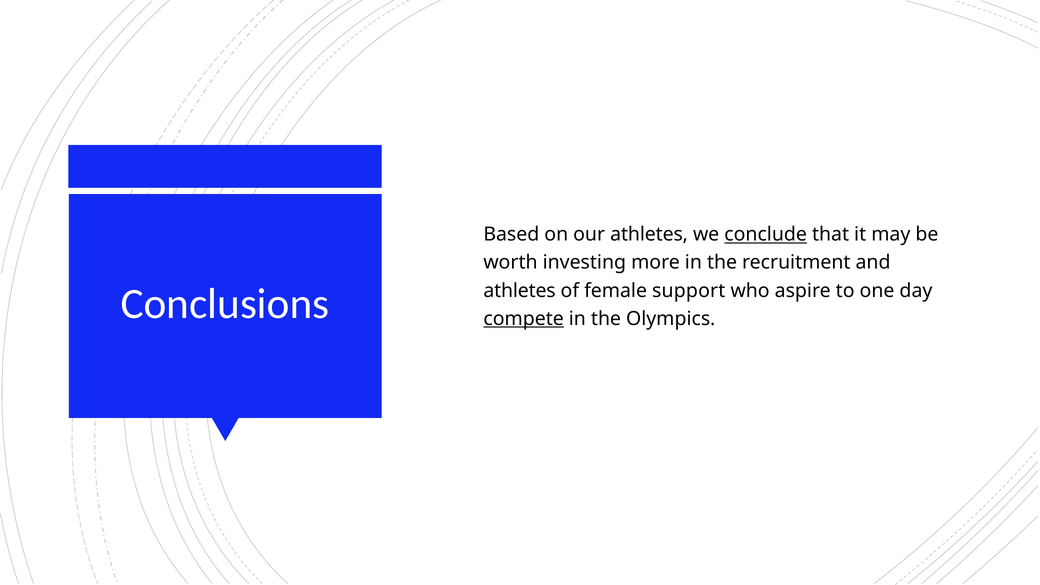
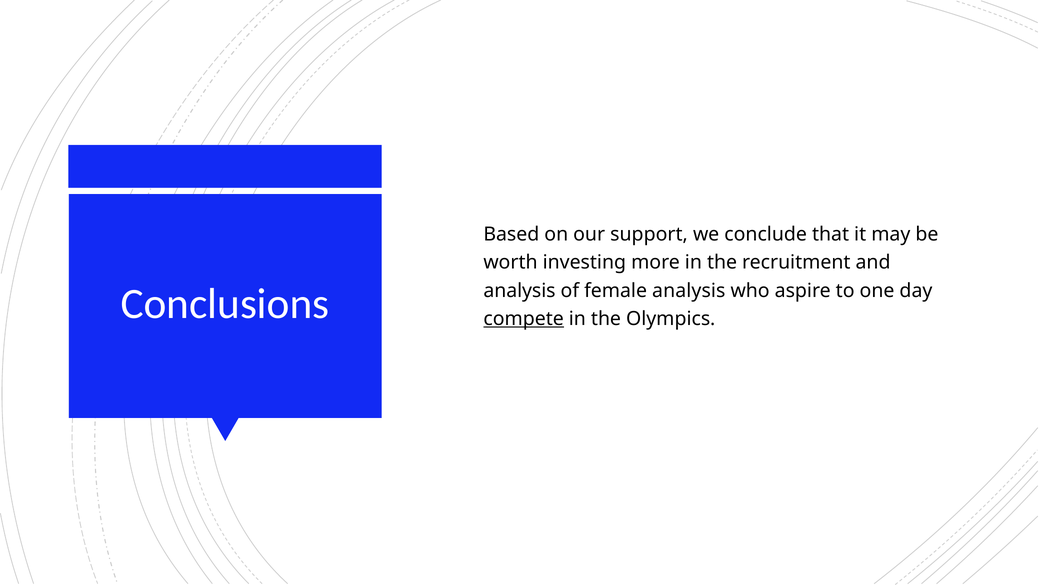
our athletes: athletes -> support
conclude underline: present -> none
athletes at (520, 291): athletes -> analysis
female support: support -> analysis
